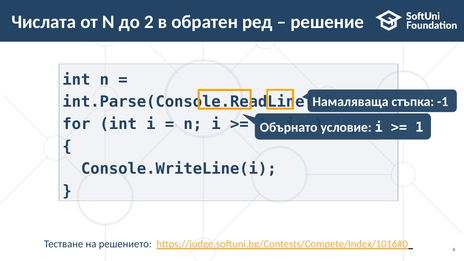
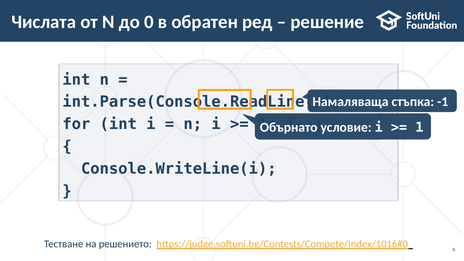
2: 2 -> 0
